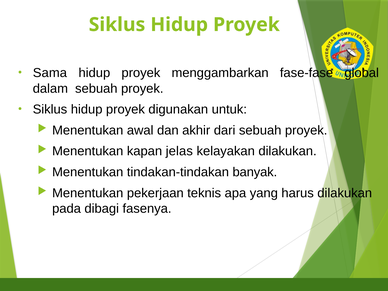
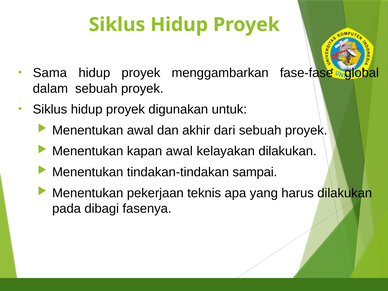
kapan jelas: jelas -> awal
banyak: banyak -> sampai
